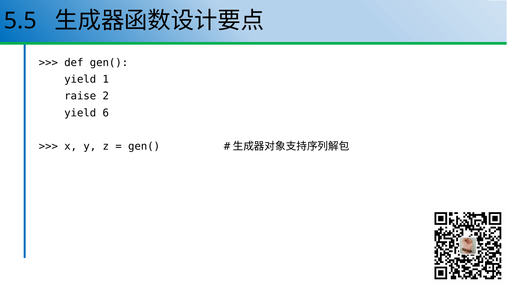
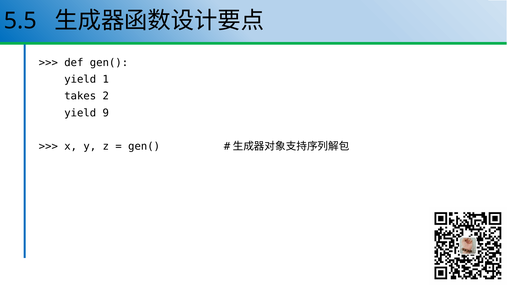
raise: raise -> takes
6: 6 -> 9
